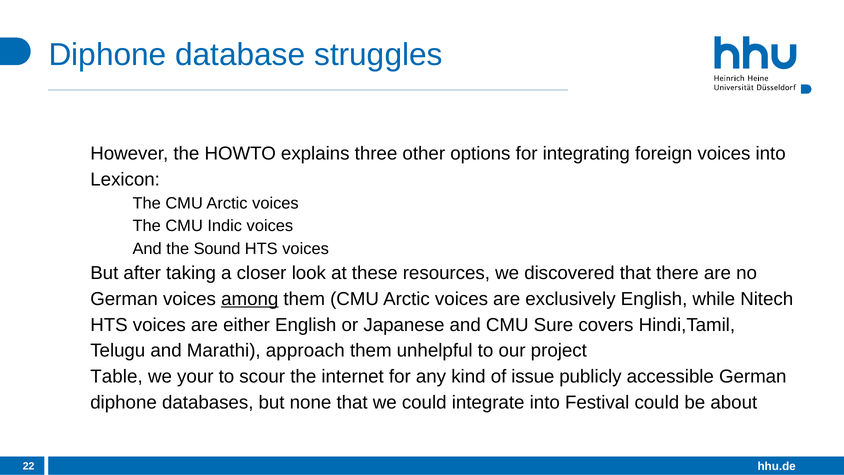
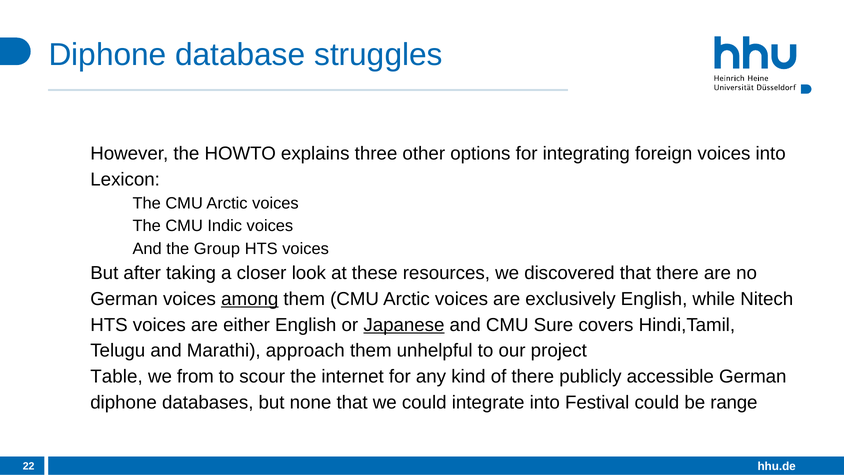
Sound: Sound -> Group
Japanese underline: none -> present
your: your -> from
of issue: issue -> there
about: about -> range
